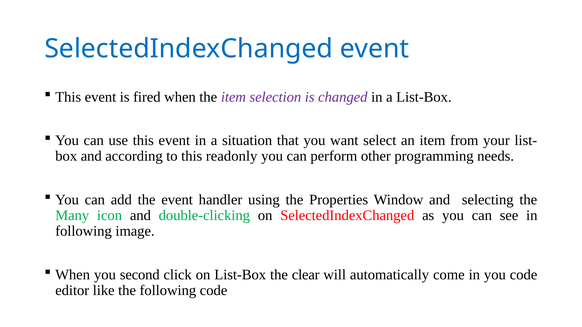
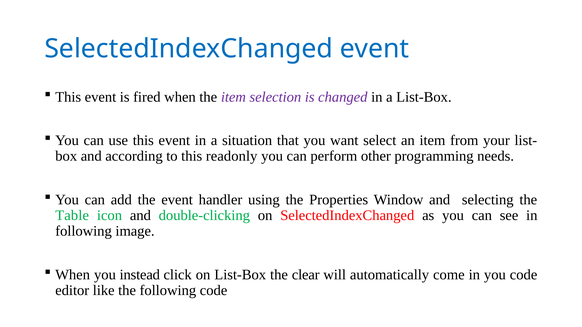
Many: Many -> Table
second: second -> instead
